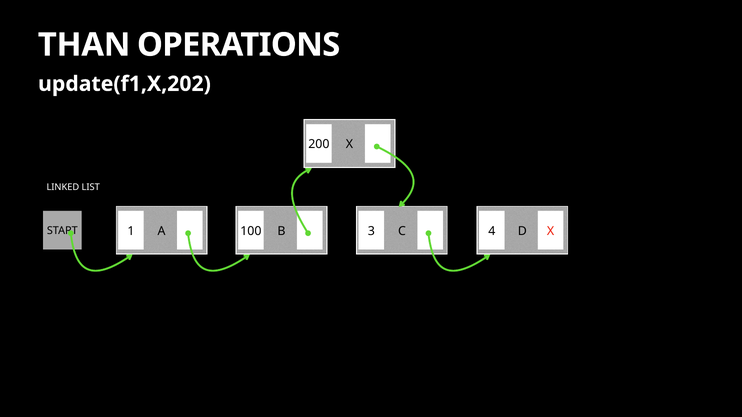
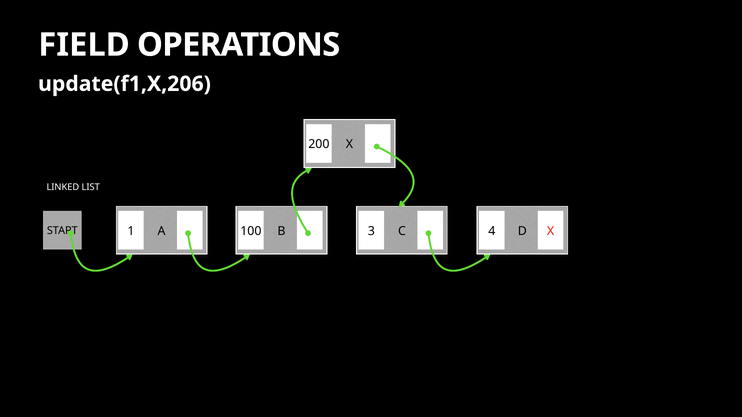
THAN: THAN -> FIELD
update(f1,X,202: update(f1,X,202 -> update(f1,X,206
